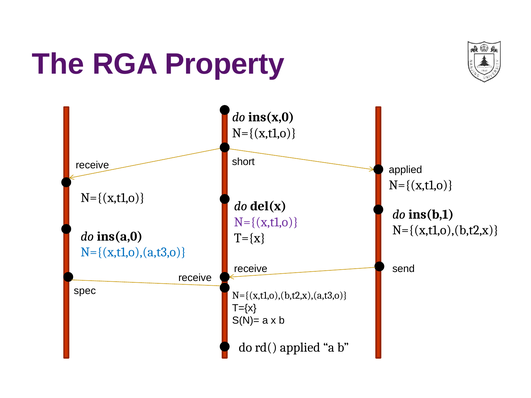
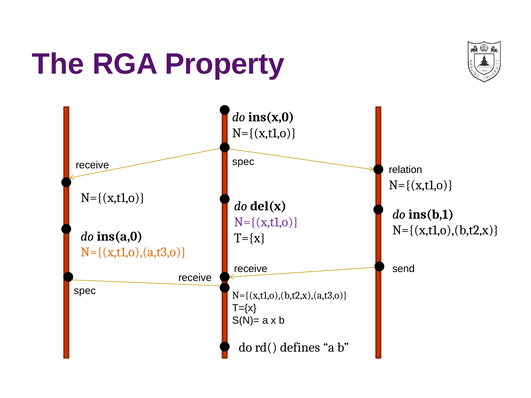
short at (243, 162): short -> spec
receive applied: applied -> relation
N={(x,t1,o),(a,t3,o colour: blue -> orange
rd( applied: applied -> defines
